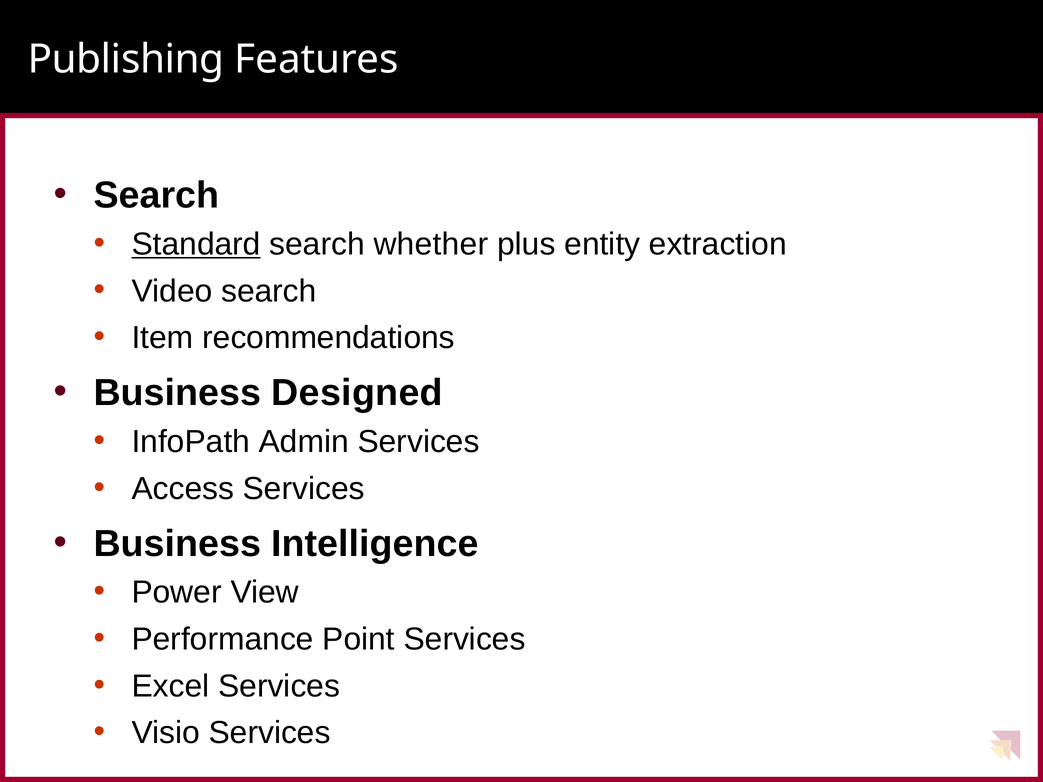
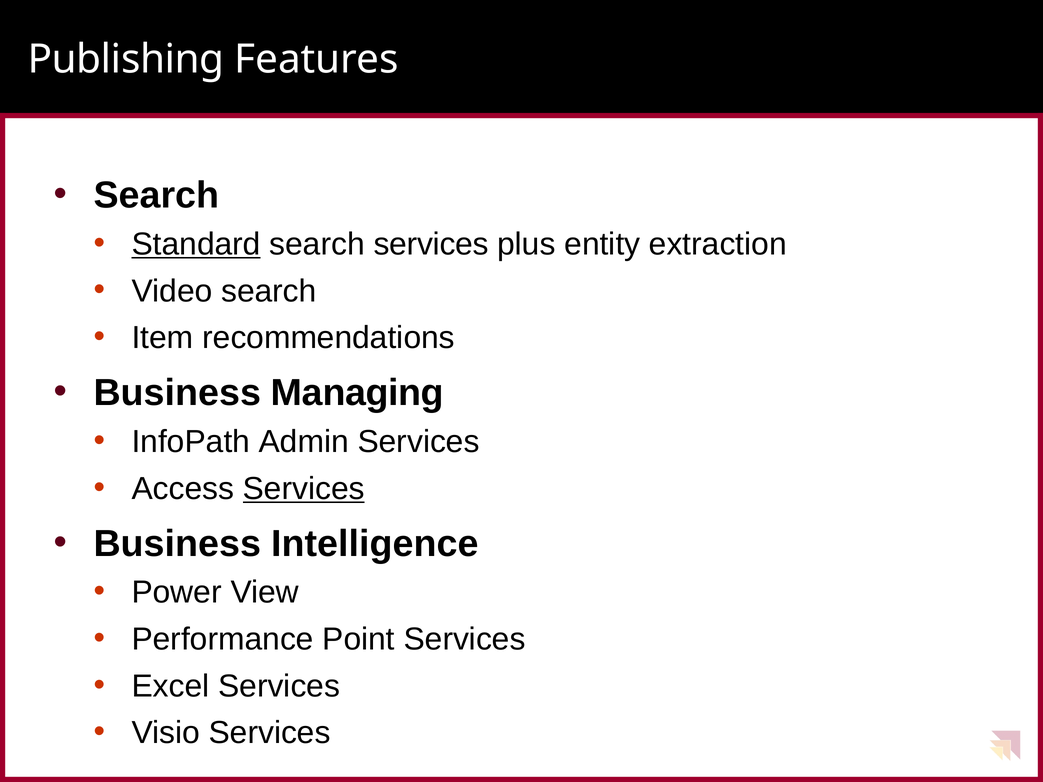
search whether: whether -> services
Designed: Designed -> Managing
Services at (304, 489) underline: none -> present
